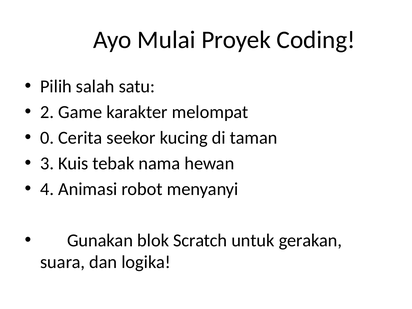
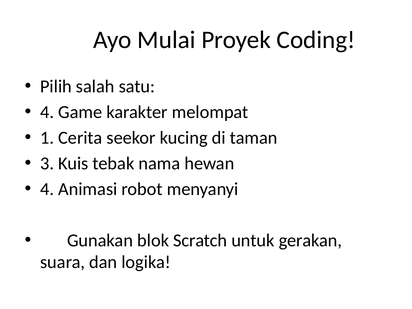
2 at (47, 112): 2 -> 4
0: 0 -> 1
